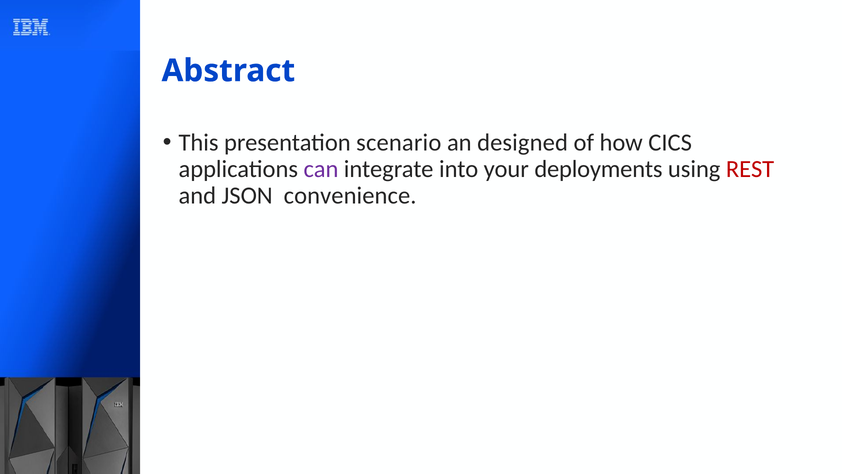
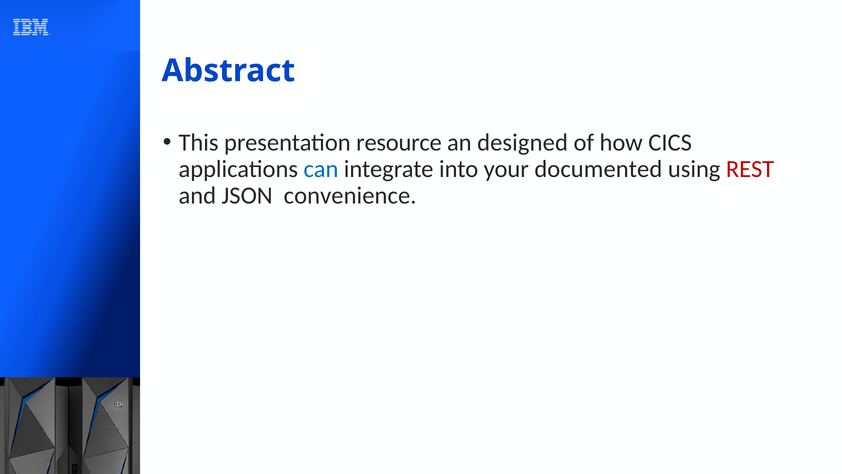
scenario: scenario -> resource
can colour: purple -> blue
deployments: deployments -> documented
